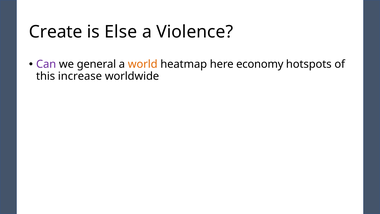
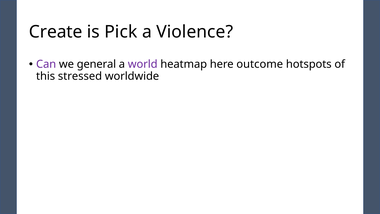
Else: Else -> Pick
world colour: orange -> purple
economy: economy -> outcome
increase: increase -> stressed
